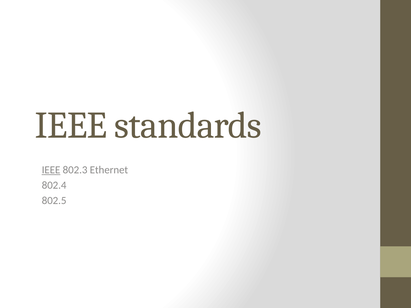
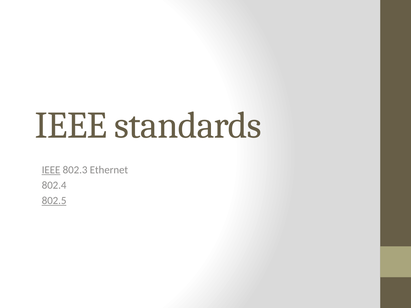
802.5 underline: none -> present
